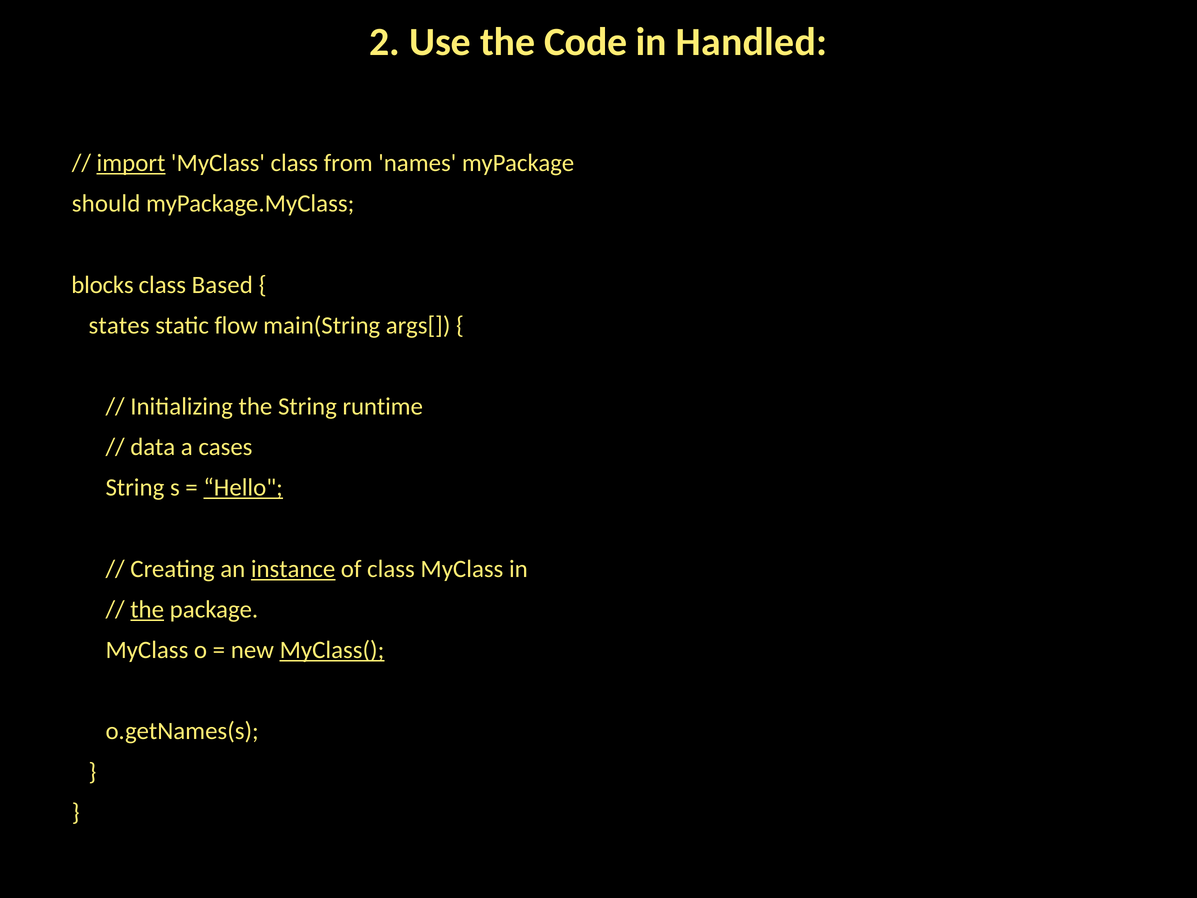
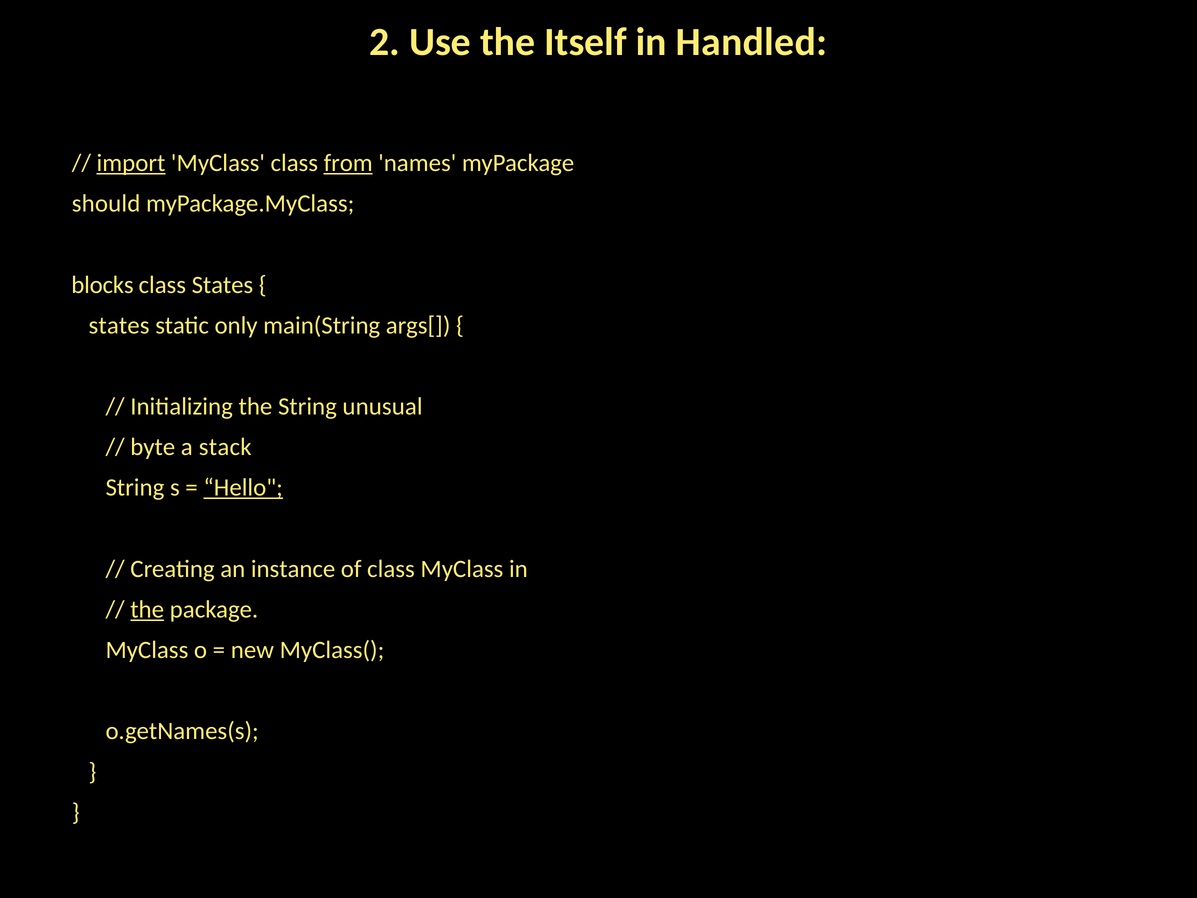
Code: Code -> Itself
from underline: none -> present
class Based: Based -> States
flow: flow -> only
runtime: runtime -> unusual
data: data -> byte
cases: cases -> stack
instance underline: present -> none
MyClass( underline: present -> none
